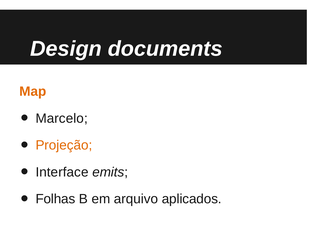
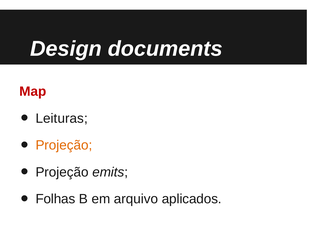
Map colour: orange -> red
Marcelo: Marcelo -> Leituras
Interface at (62, 172): Interface -> Projeção
